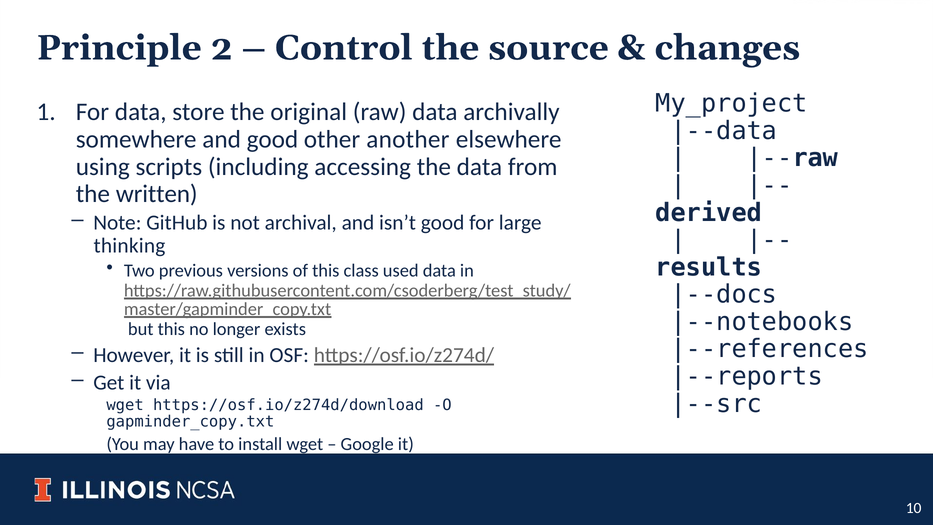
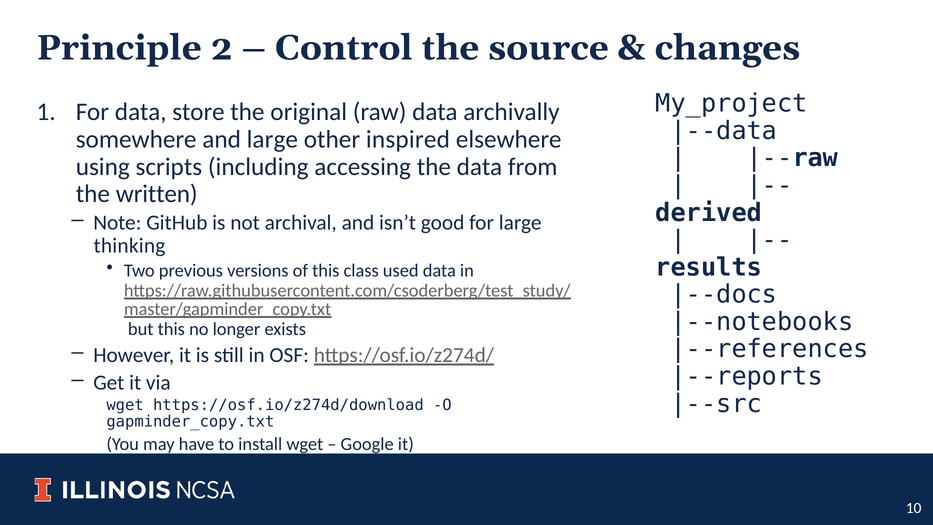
and good: good -> large
another: another -> inspired
